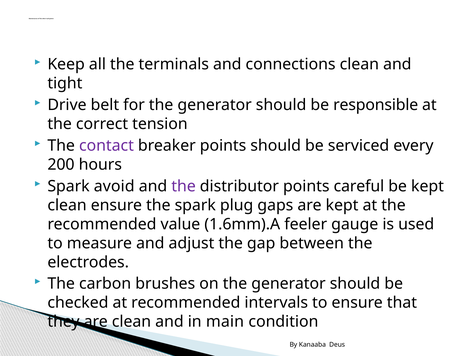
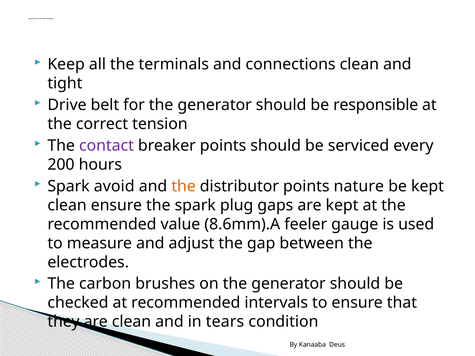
the at (184, 186) colour: purple -> orange
careful: careful -> nature
1.6mm).A: 1.6mm).A -> 8.6mm).A
main: main -> tears
